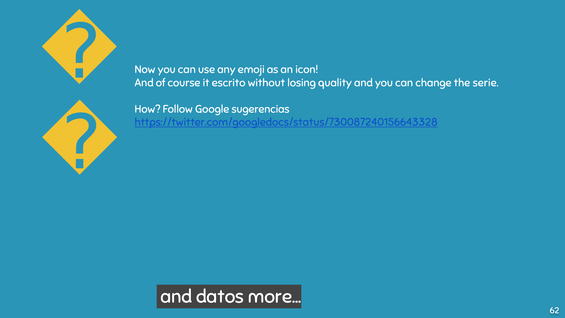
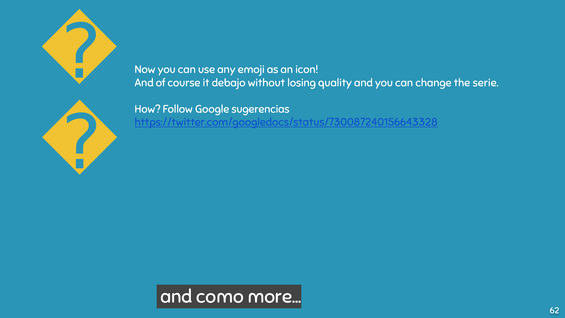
escrito: escrito -> debajo
datos: datos -> como
